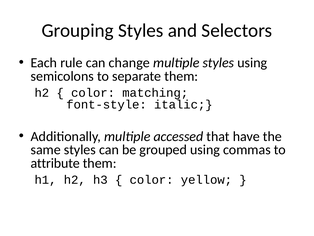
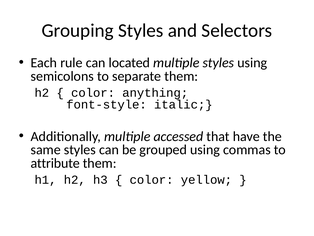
change: change -> located
matching: matching -> anything
